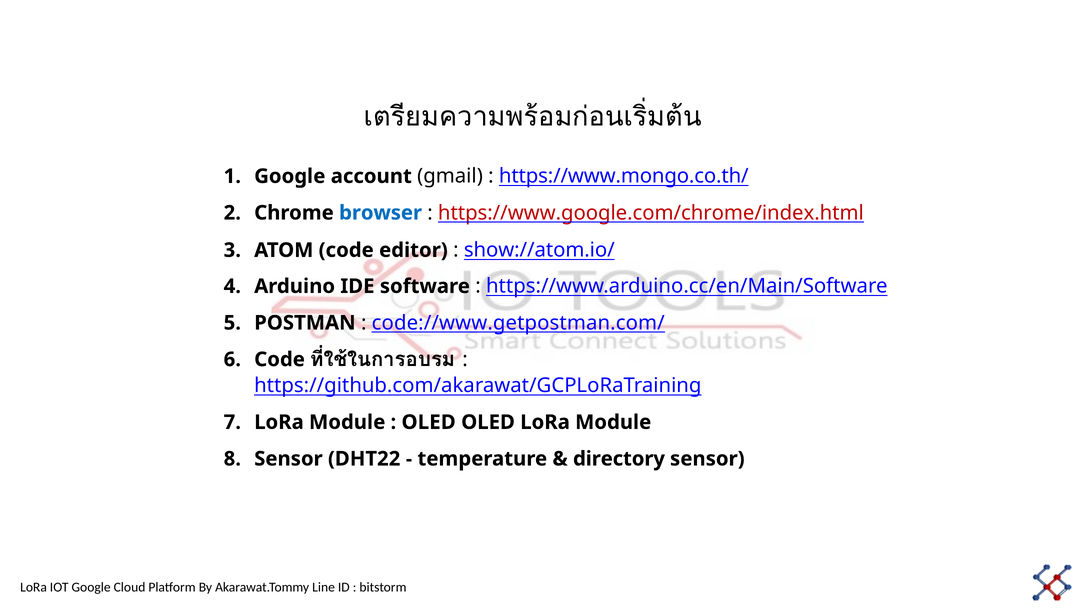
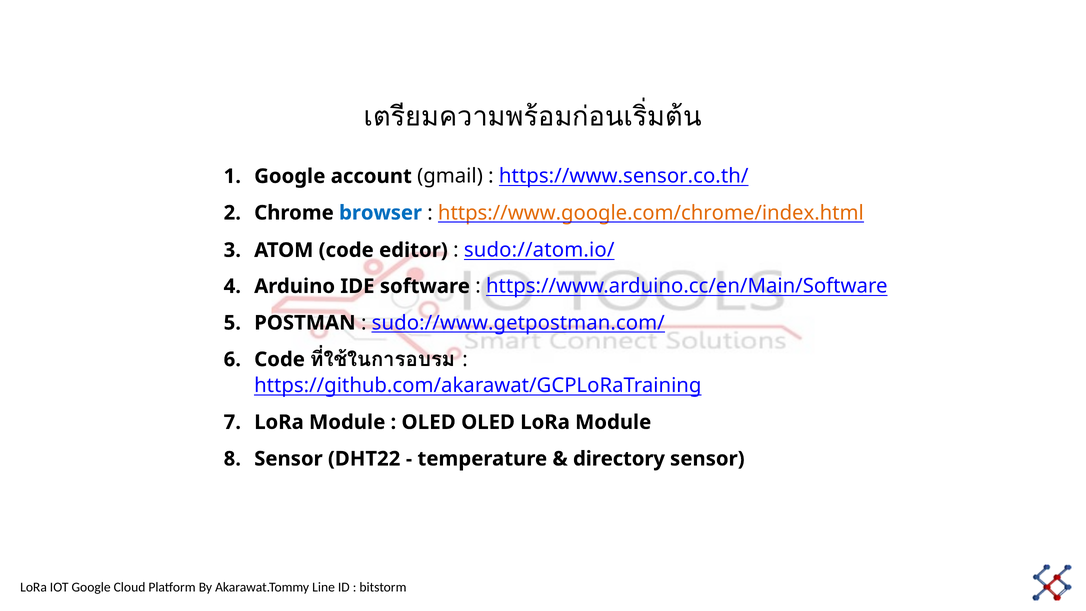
https://www.mongo.co.th/: https://www.mongo.co.th/ -> https://www.sensor.co.th/
https://www.google.com/chrome/index.html colour: red -> orange
show://atom.io/: show://atom.io/ -> sudo://atom.io/
code://www.getpostman.com/: code://www.getpostman.com/ -> sudo://www.getpostman.com/
